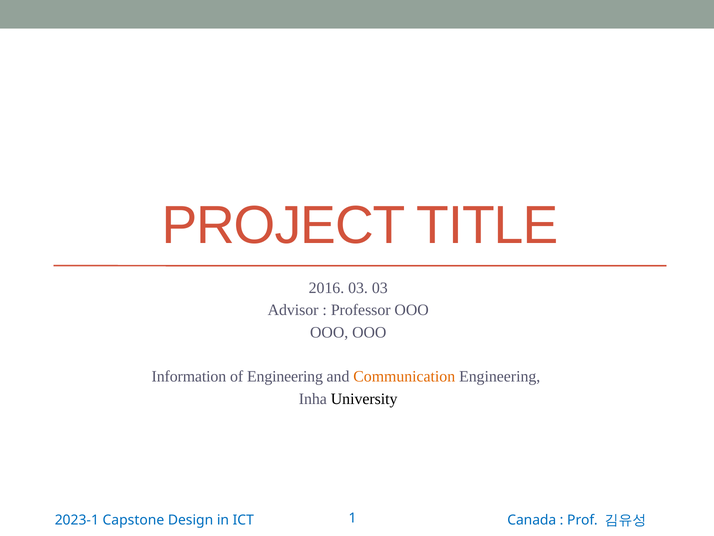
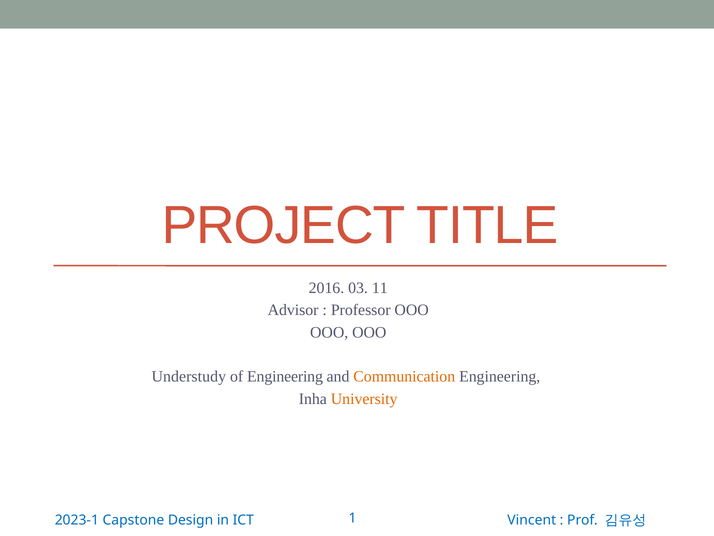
03 03: 03 -> 11
Information: Information -> Understudy
University colour: black -> orange
Canada: Canada -> Vincent
